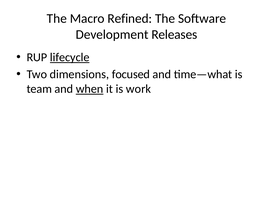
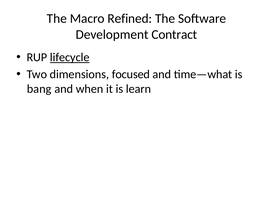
Releases: Releases -> Contract
team: team -> bang
when underline: present -> none
work: work -> learn
